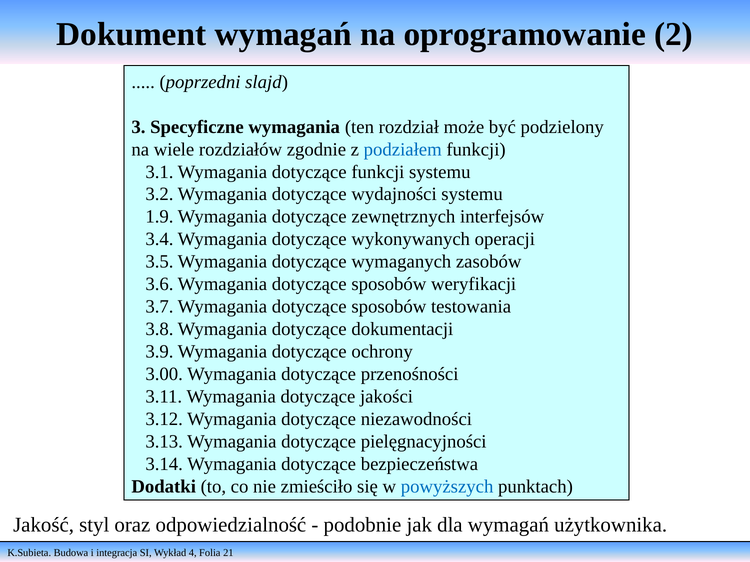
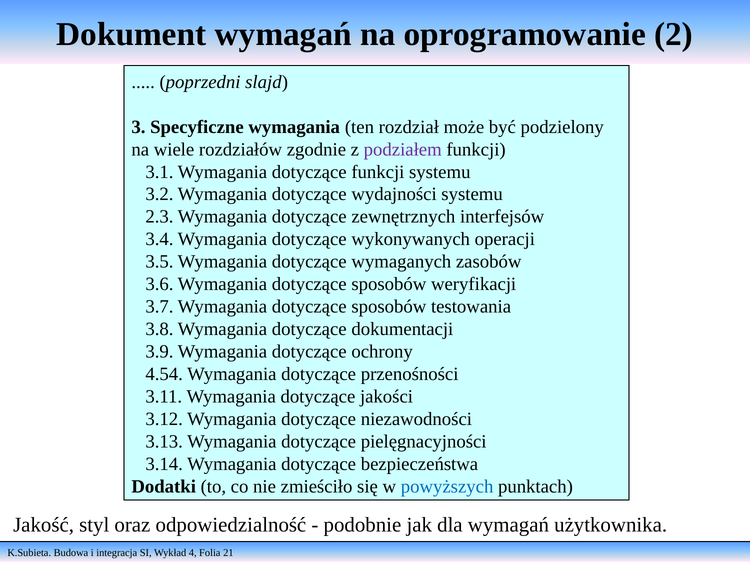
podziałem colour: blue -> purple
1.9: 1.9 -> 2.3
3.00: 3.00 -> 4.54
